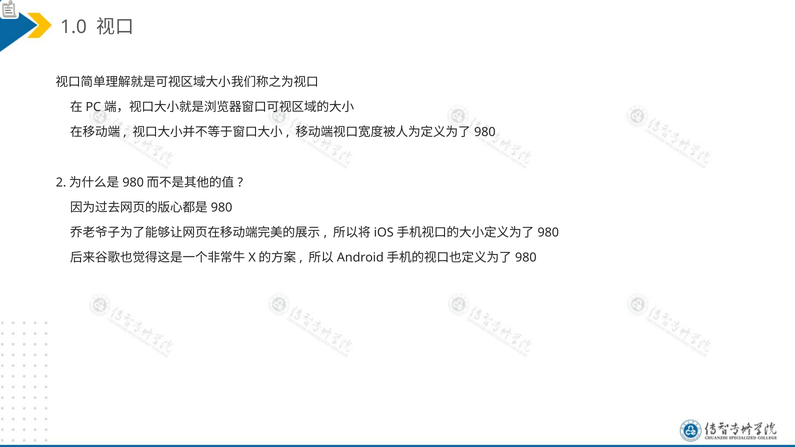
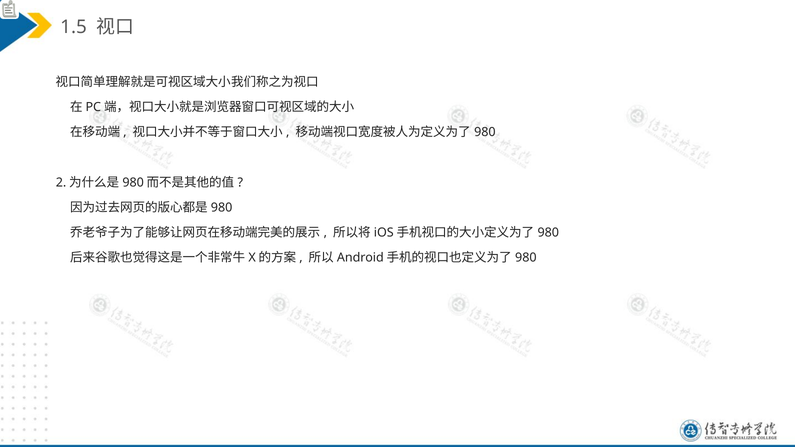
1.0: 1.0 -> 1.5
